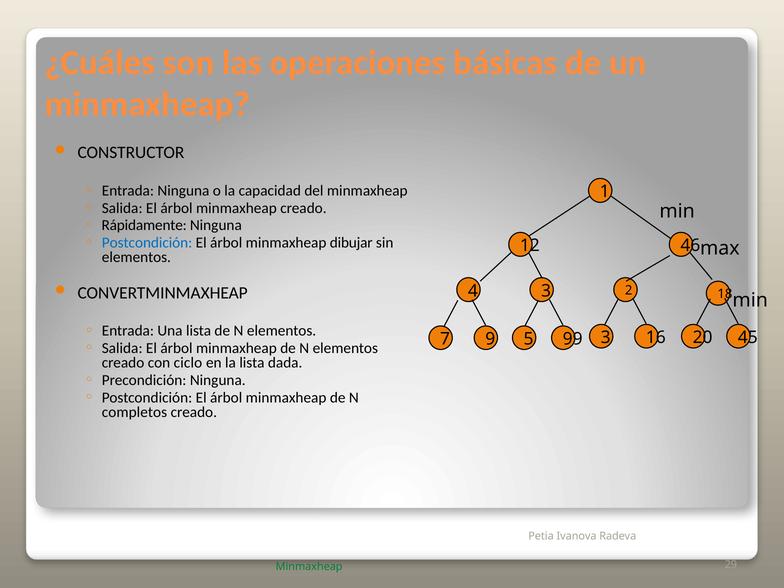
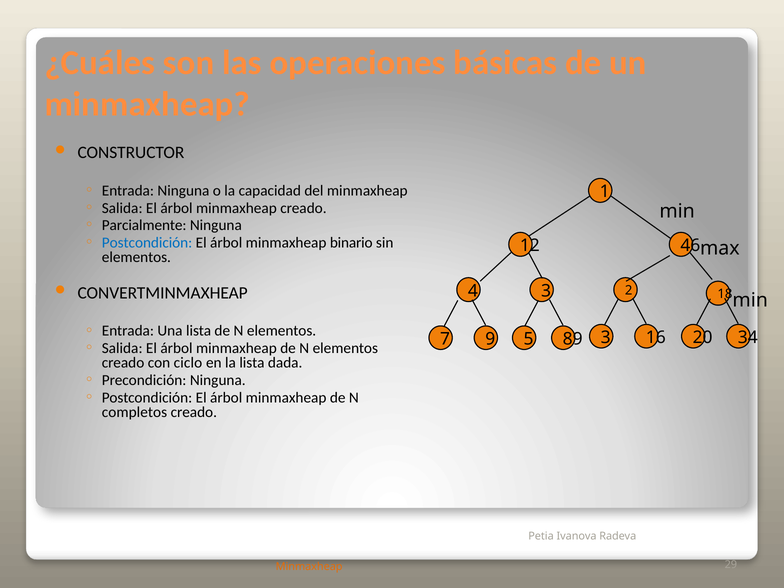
Rápidamente: Rápidamente -> Parcialmente
dibujar: dibujar -> binario
45: 45 -> 34
99: 99 -> 89
Minmaxheap at (309, 567) colour: green -> orange
